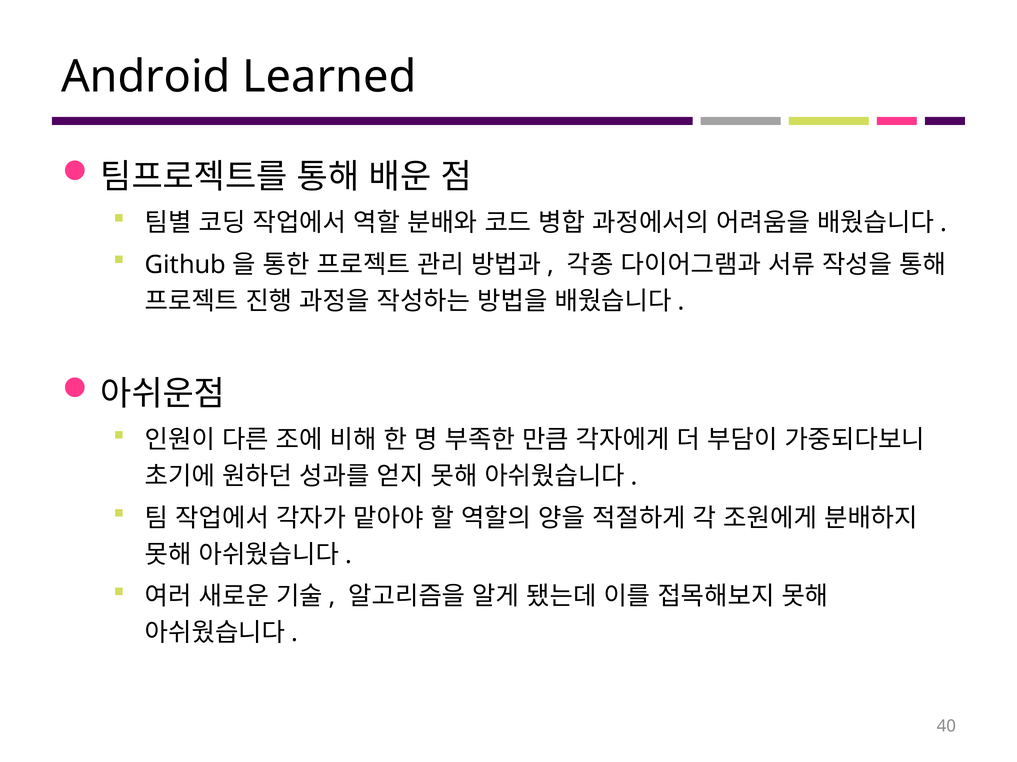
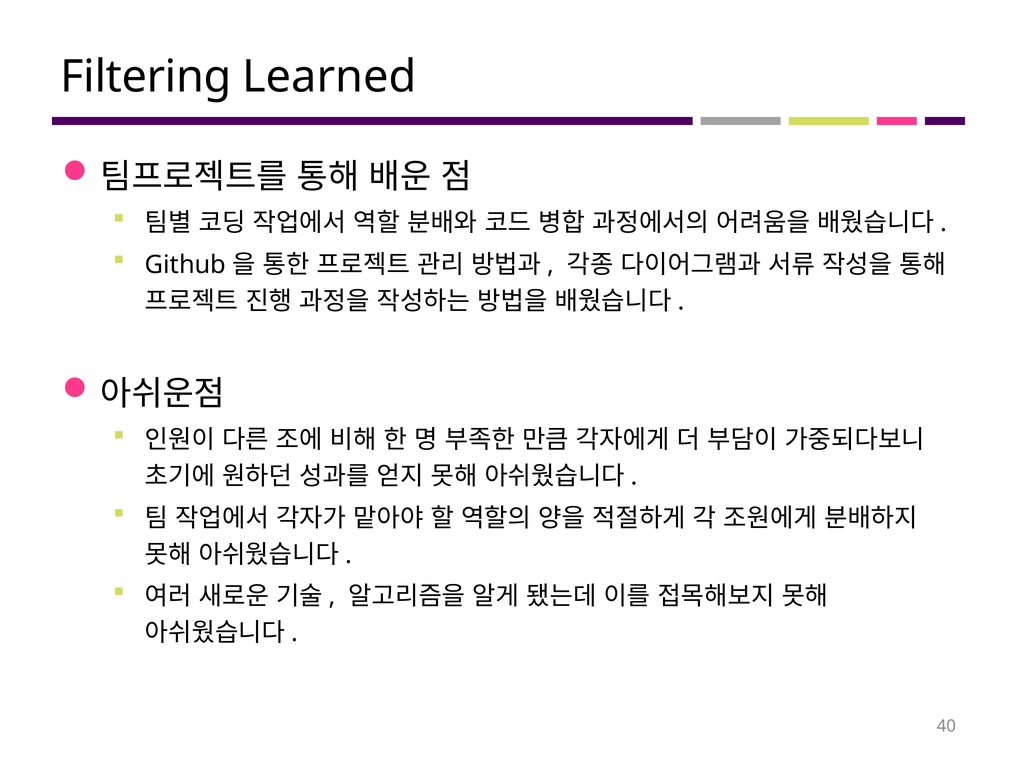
Android: Android -> Filtering
